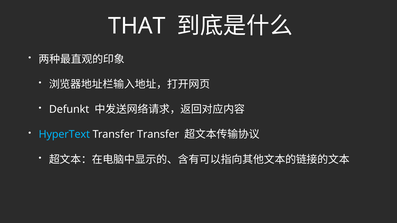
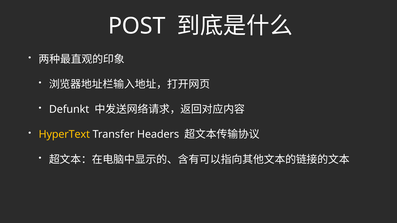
THAT: THAT -> POST
HyperText colour: light blue -> yellow
Transfer Transfer: Transfer -> Headers
